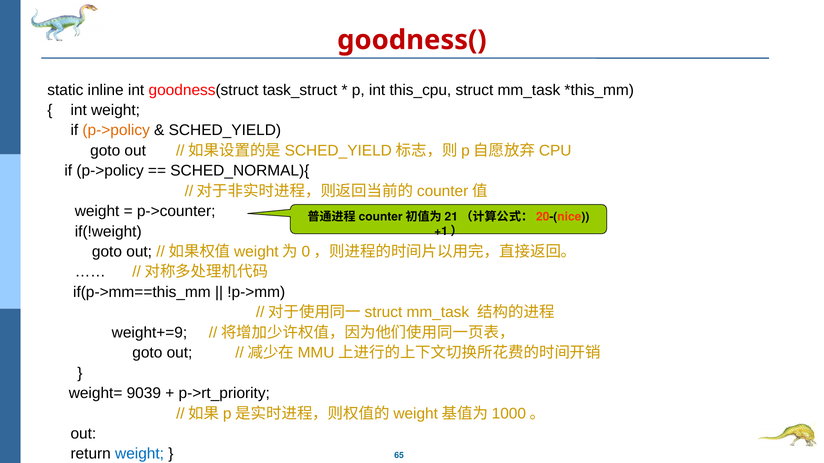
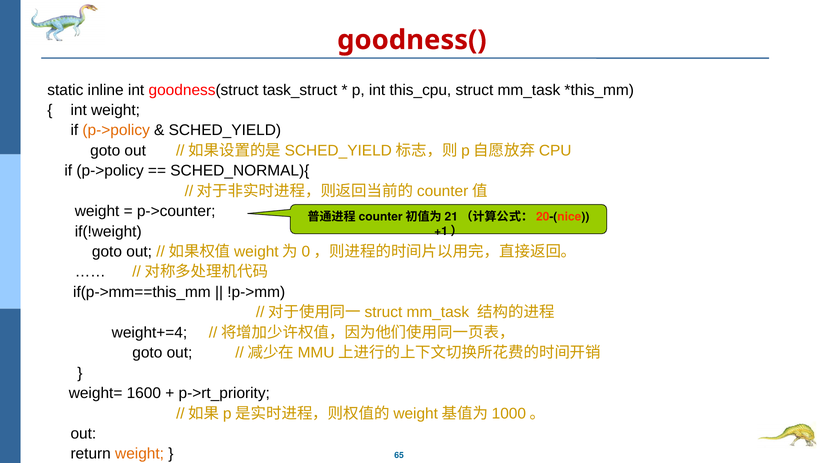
weight+=9: weight+=9 -> weight+=4
9039: 9039 -> 1600
weight at (140, 454) colour: blue -> orange
